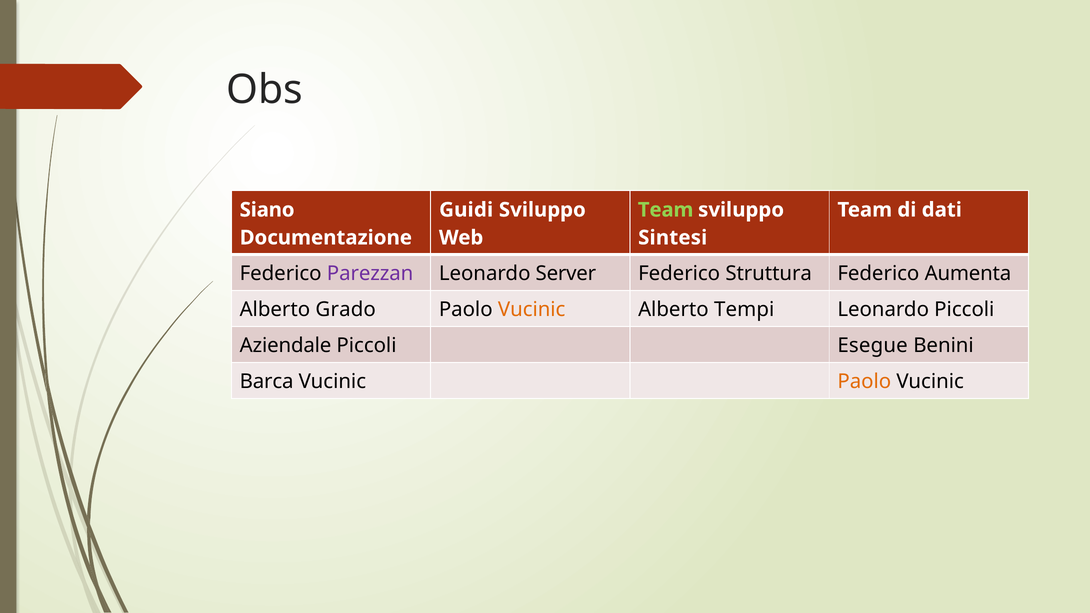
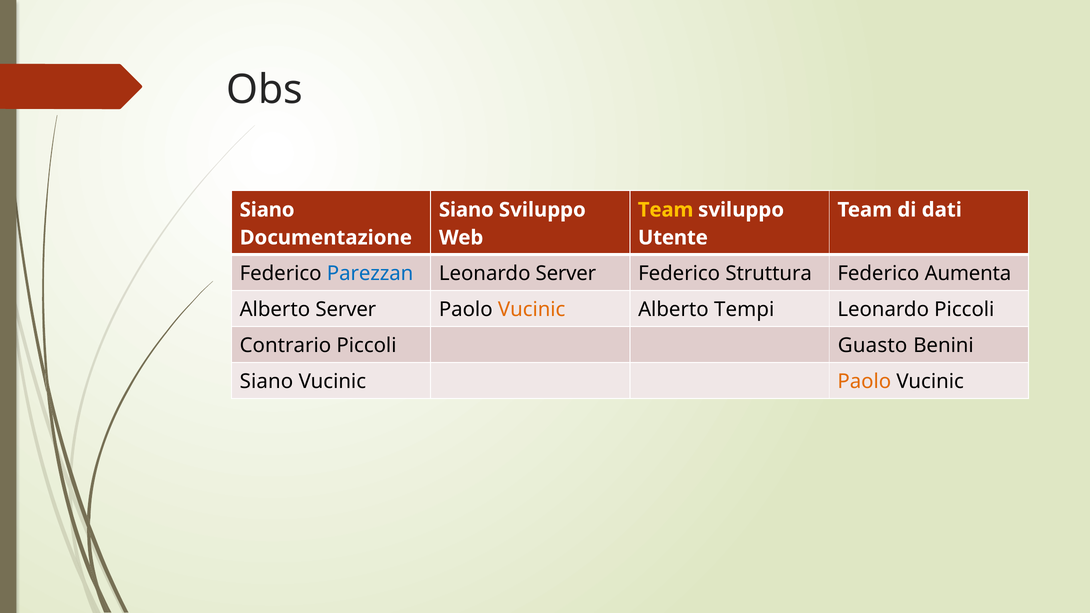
Guidi at (466, 210): Guidi -> Siano
Team at (666, 210) colour: light green -> yellow
Sintesi: Sintesi -> Utente
Parezzan colour: purple -> blue
Alberto Grado: Grado -> Server
Aziendale: Aziendale -> Contrario
Esegue: Esegue -> Guasto
Barca at (267, 382): Barca -> Siano
